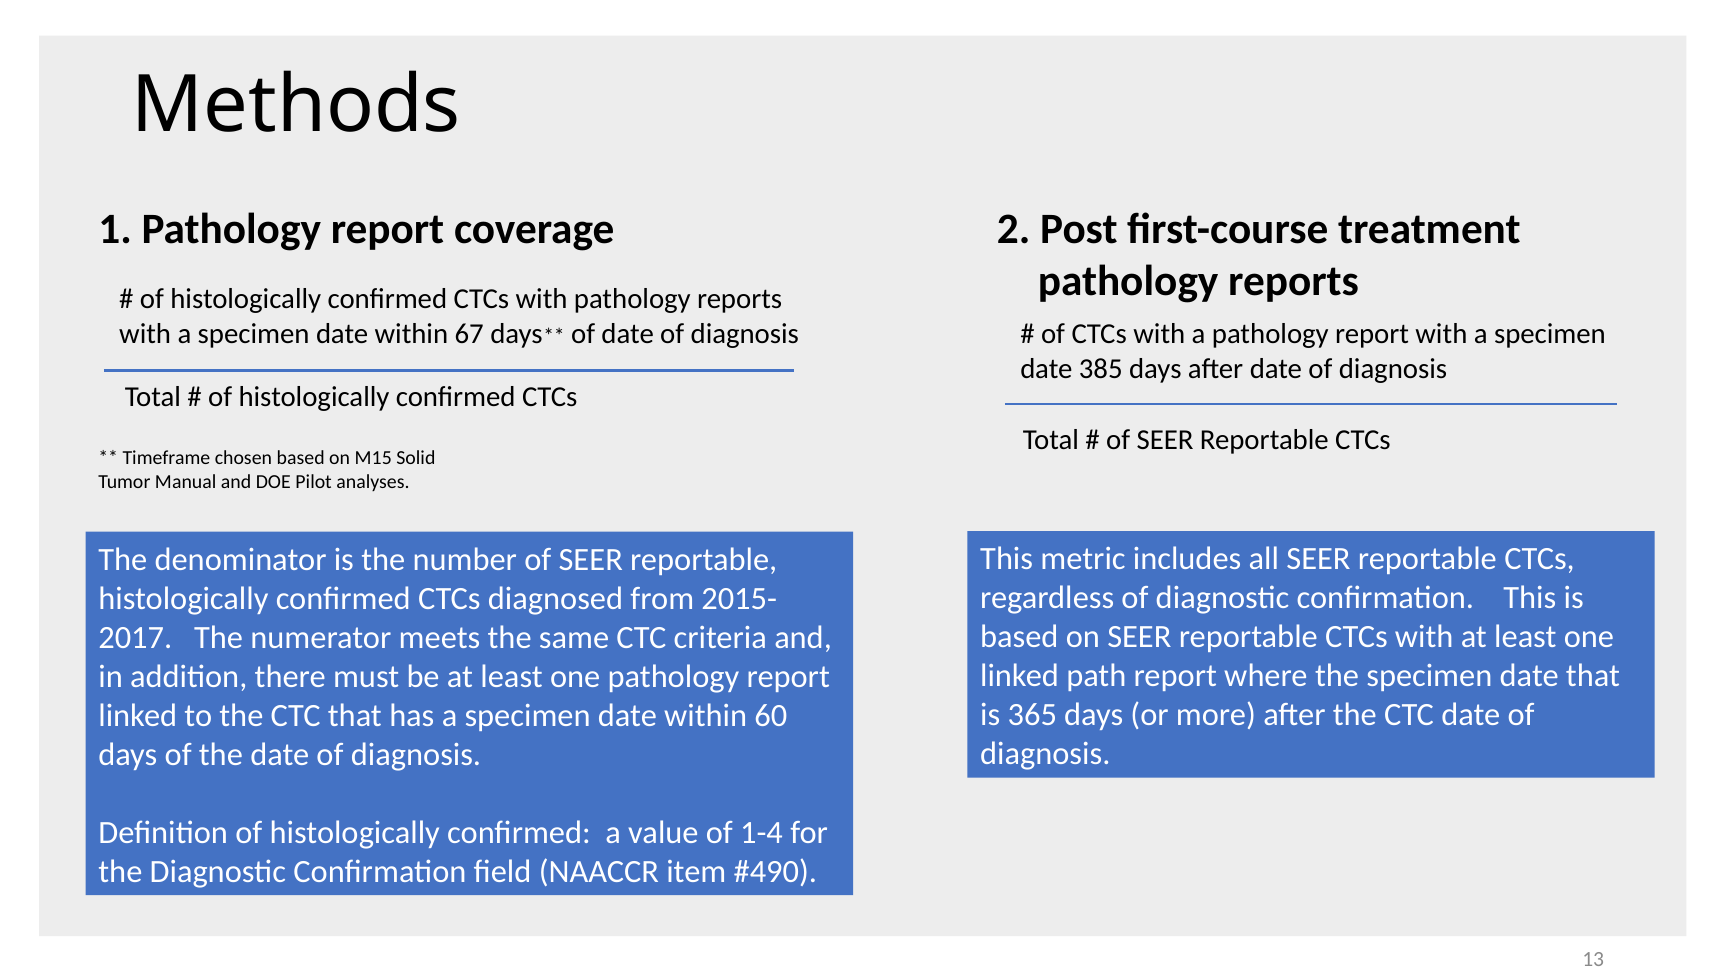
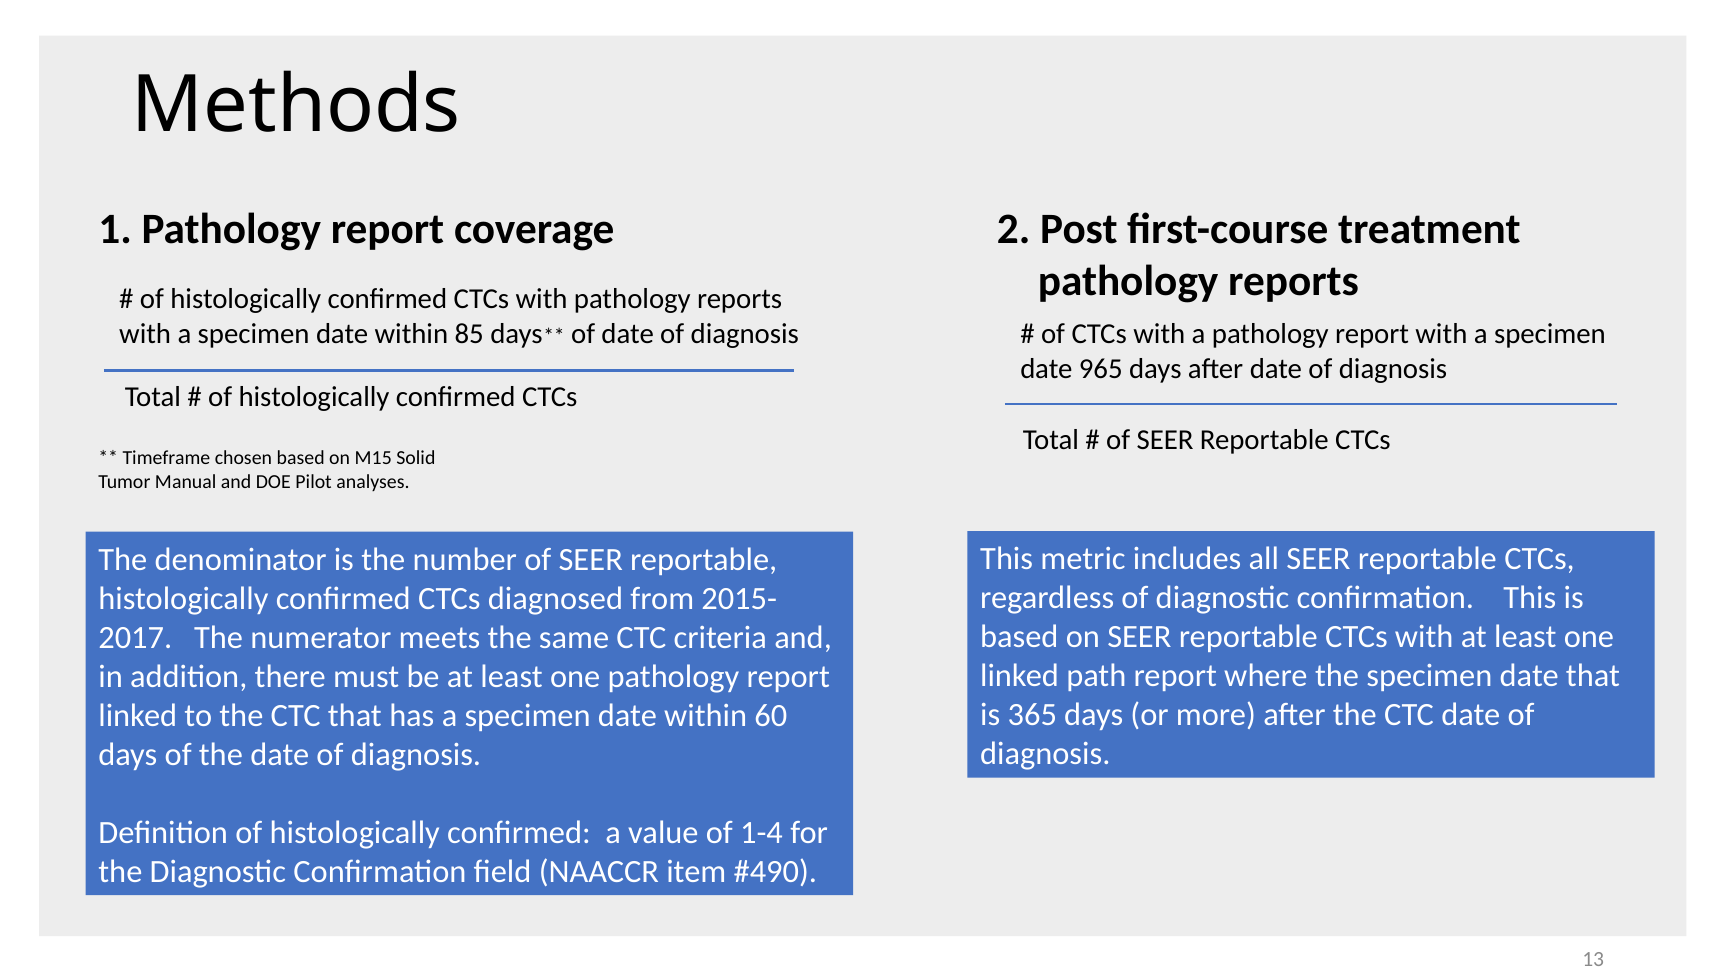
67: 67 -> 85
385: 385 -> 965
